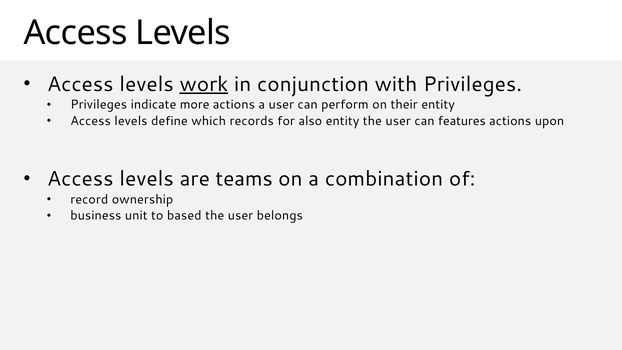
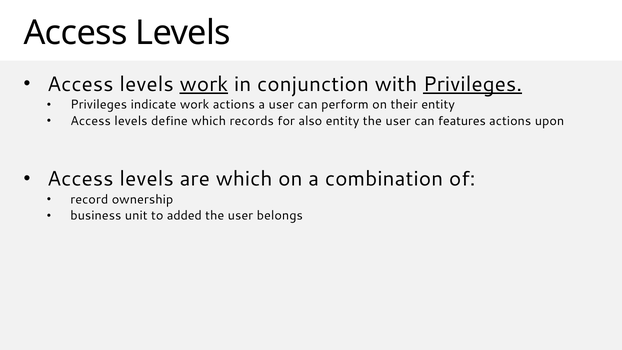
Privileges at (473, 84) underline: none -> present
indicate more: more -> work
are teams: teams -> which
based: based -> added
